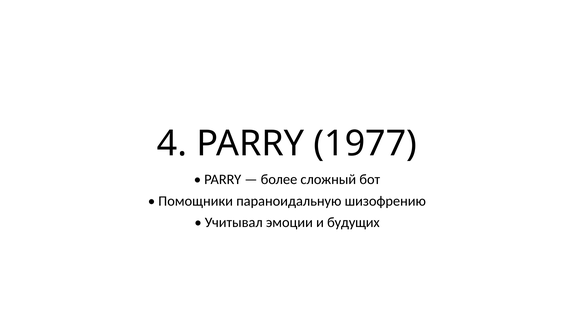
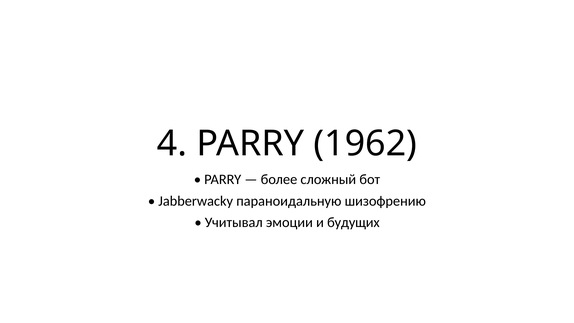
1977: 1977 -> 1962
Помощники: Помощники -> Jabberwacky
